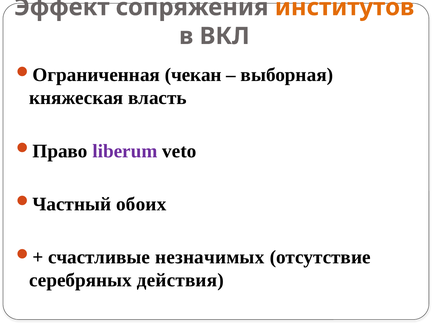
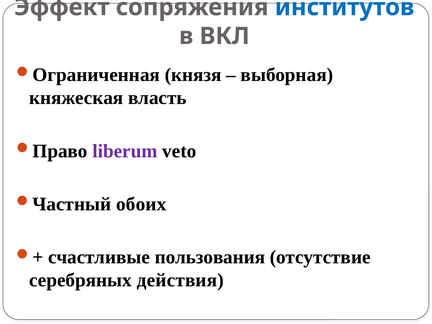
институтов colour: orange -> blue
чекан: чекан -> князя
незначимых: незначимых -> пользования
